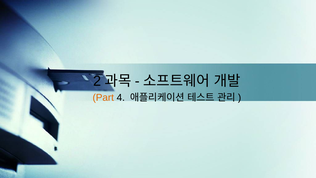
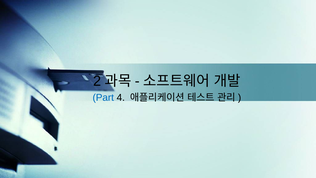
Part colour: orange -> blue
